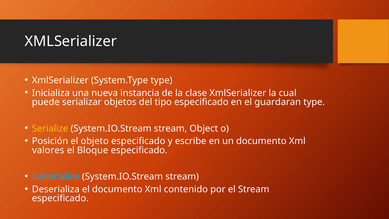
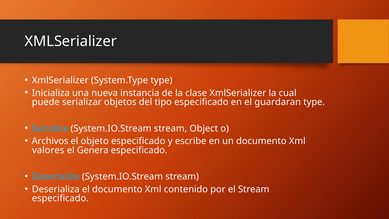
Serialize colour: yellow -> light blue
Posición: Posición -> Archivos
Bloque: Bloque -> Genera
